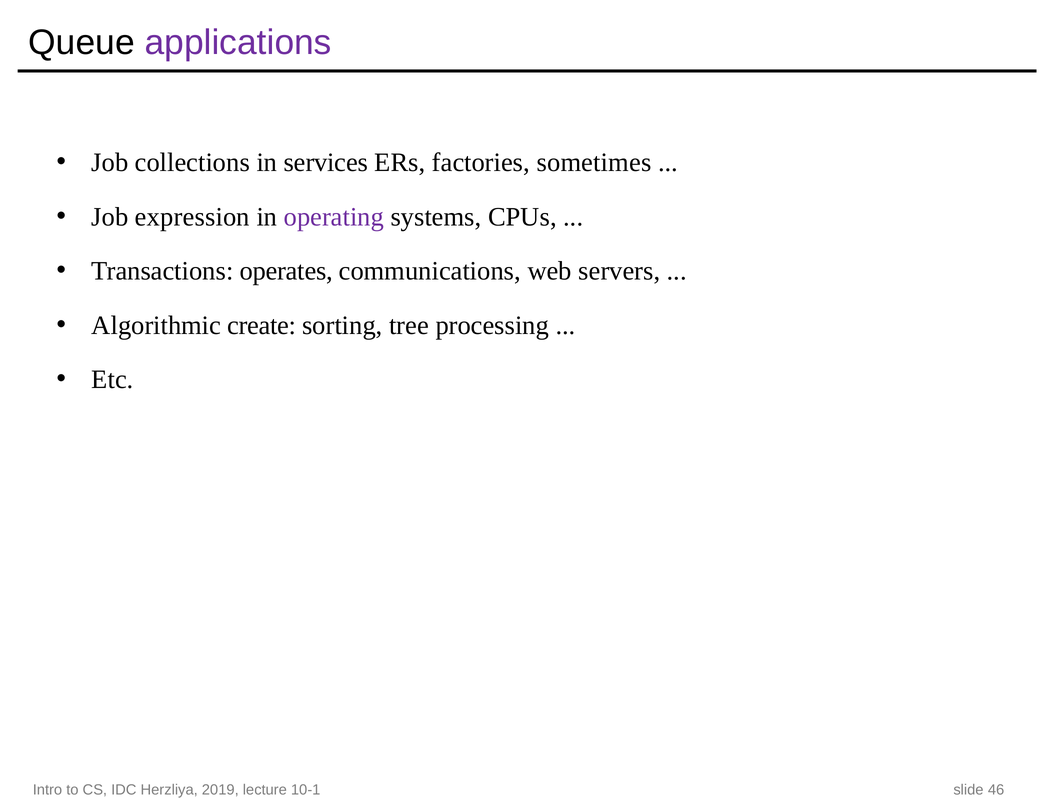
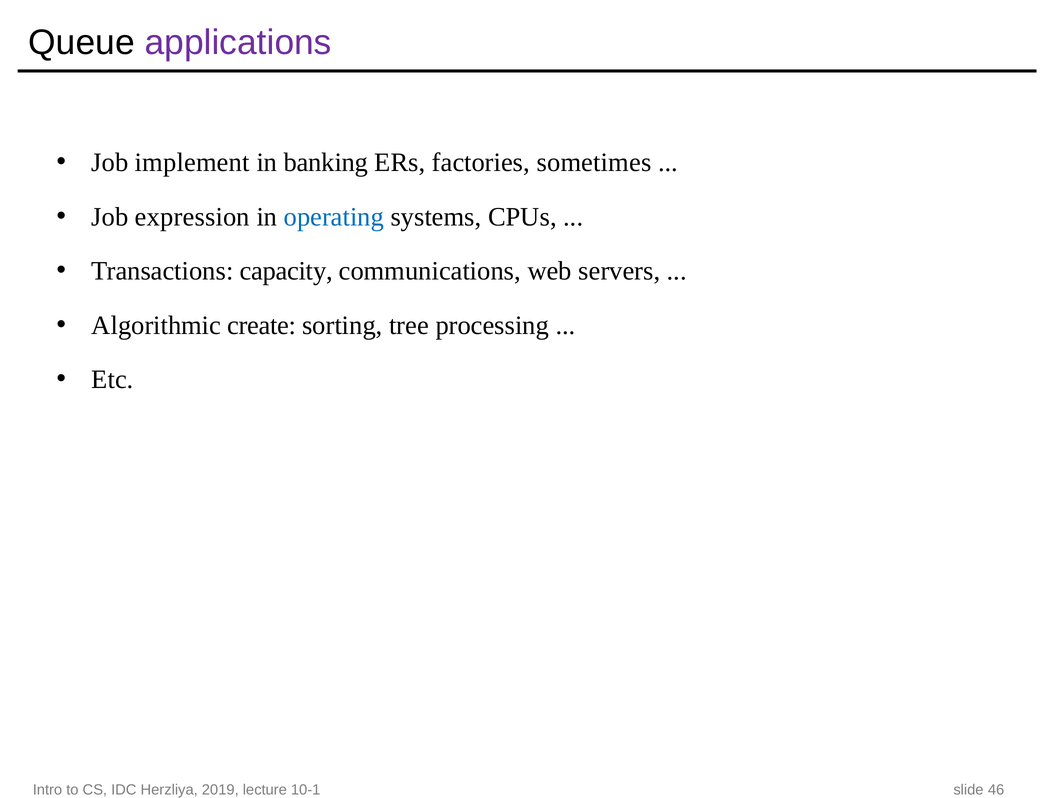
collections: collections -> implement
services: services -> banking
operating colour: purple -> blue
operates: operates -> capacity
